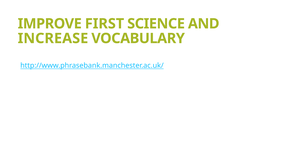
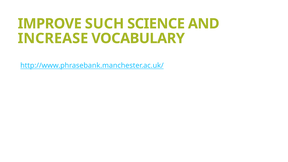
FIRST: FIRST -> SUCH
